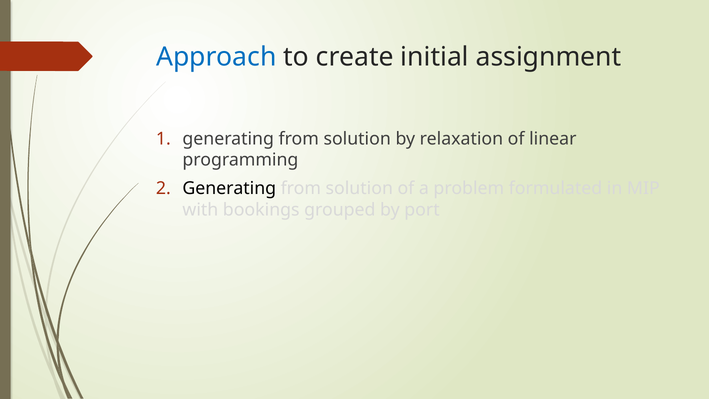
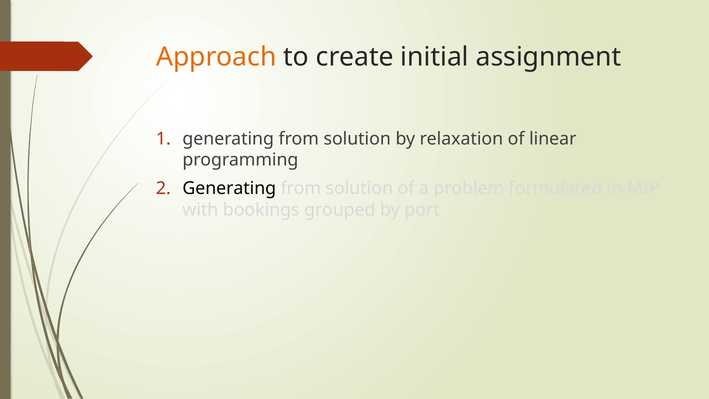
Approach colour: blue -> orange
